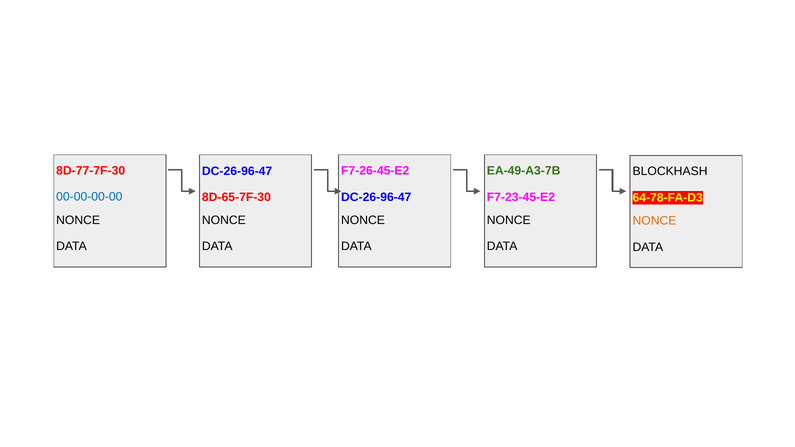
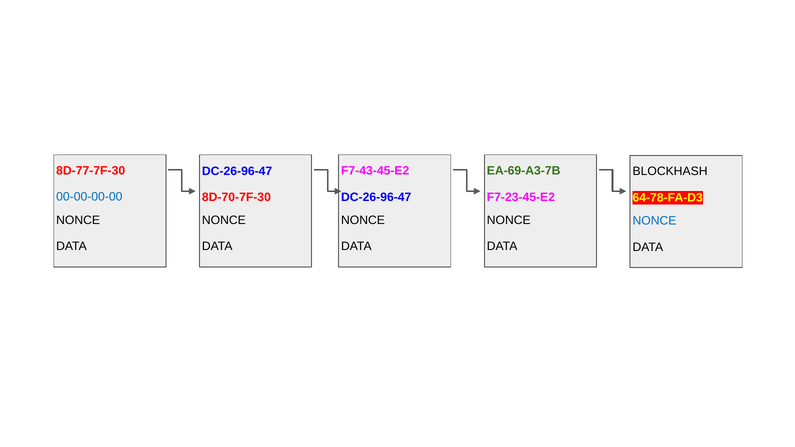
F7-26-45-E2: F7-26-45-E2 -> F7-43-45-E2
EA-49-A3-7B: EA-49-A3-7B -> EA-69-A3-7B
8D-65-7F-30: 8D-65-7F-30 -> 8D-70-7F-30
NONCE at (654, 221) colour: orange -> blue
